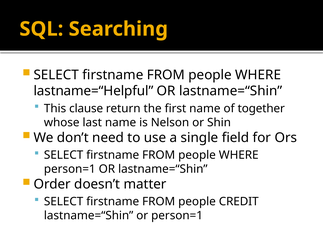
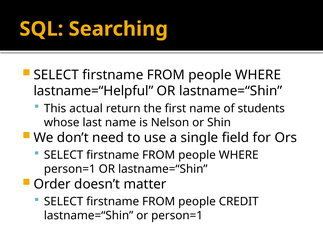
clause: clause -> actual
together: together -> students
